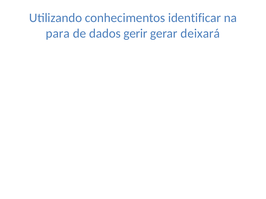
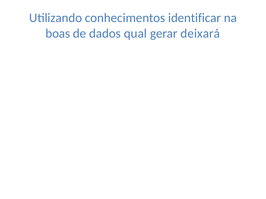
para: para -> boas
gerir: gerir -> qual
